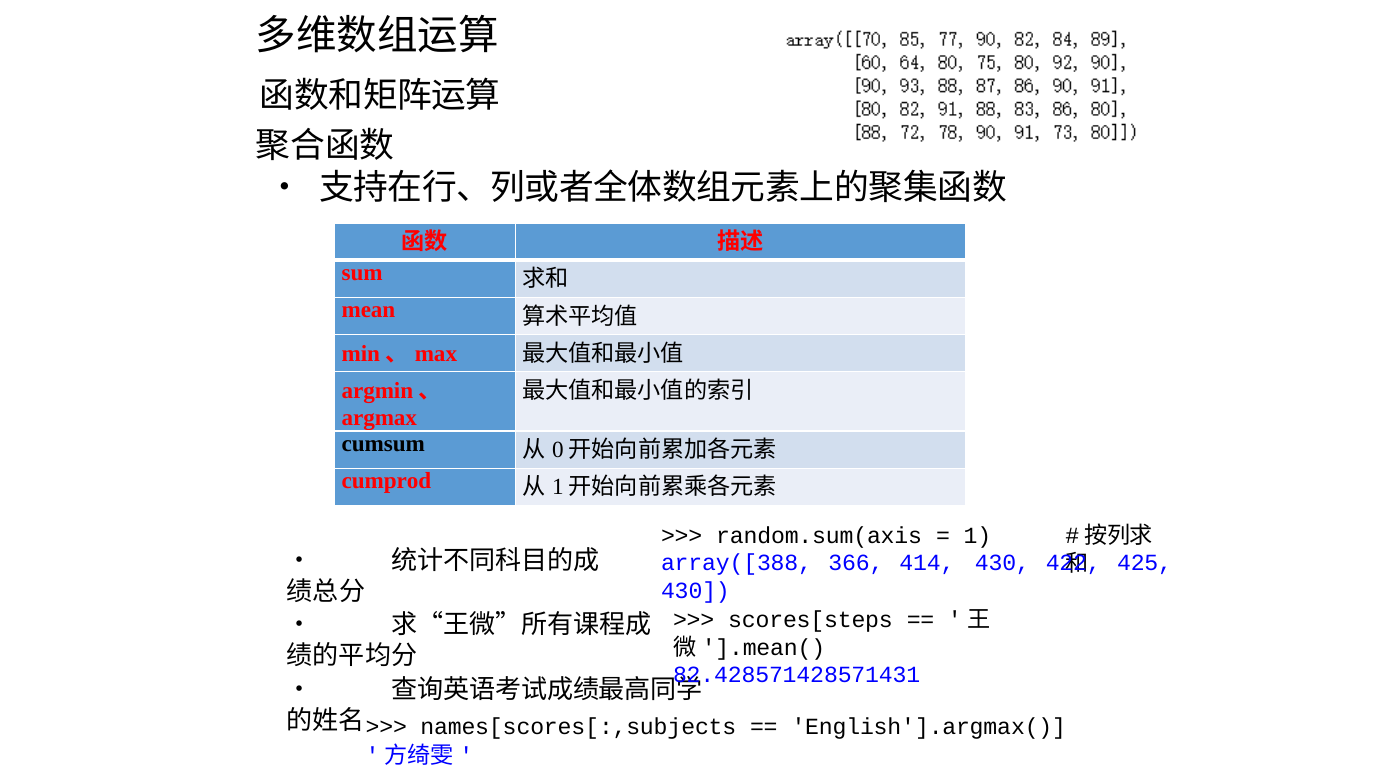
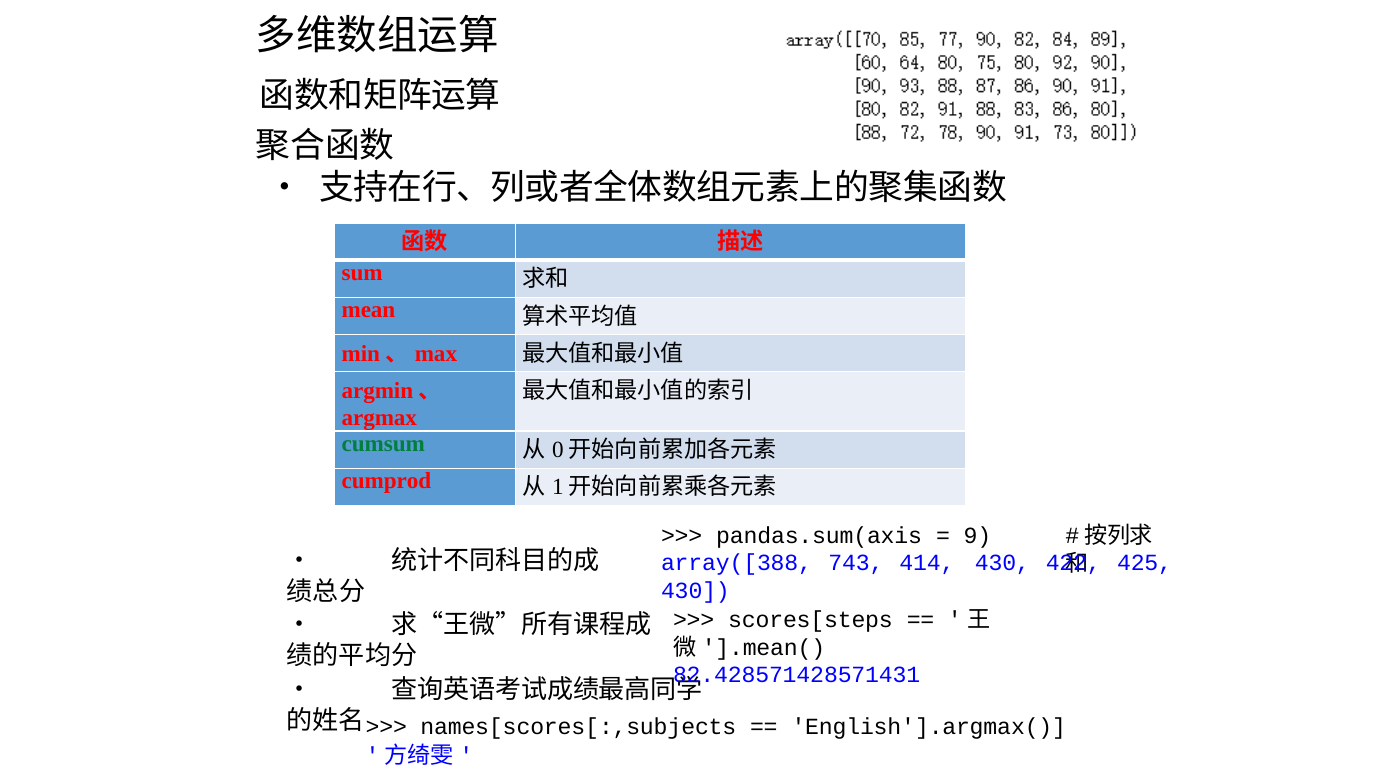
cumsum colour: black -> green
random.sum(axis: random.sum(axis -> pandas.sum(axis
1: 1 -> 9
366: 366 -> 743
